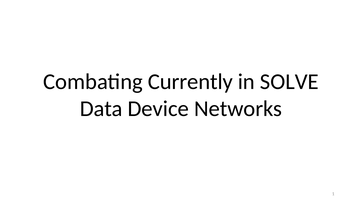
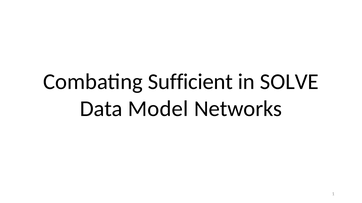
Currently: Currently -> Sufficient
Device: Device -> Model
